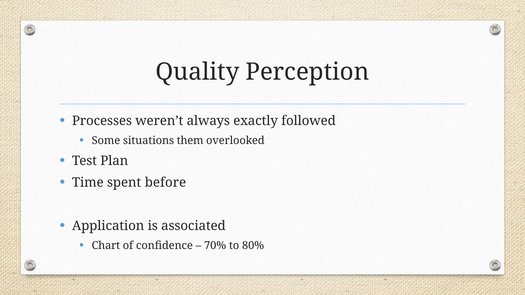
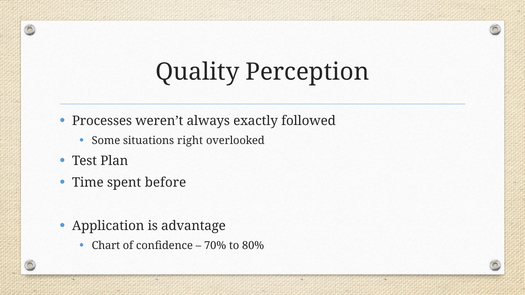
them: them -> right
associated: associated -> advantage
